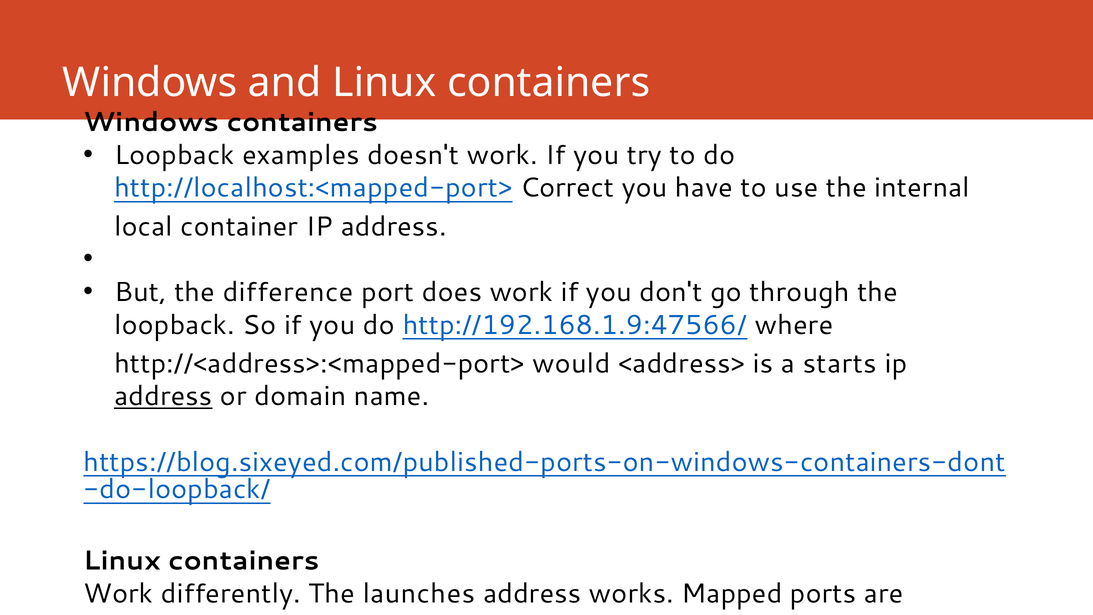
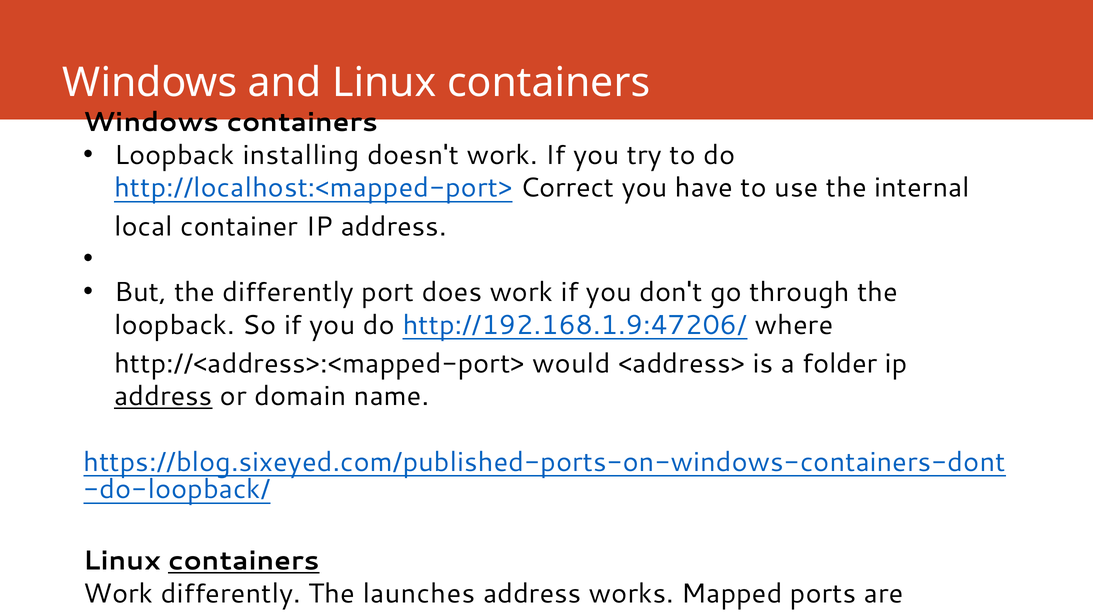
examples: examples -> installing
the difference: difference -> differently
http://192.168.1.9:47566/: http://192.168.1.9:47566/ -> http://192.168.1.9:47206/
starts: starts -> folder
containers at (244, 561) underline: none -> present
